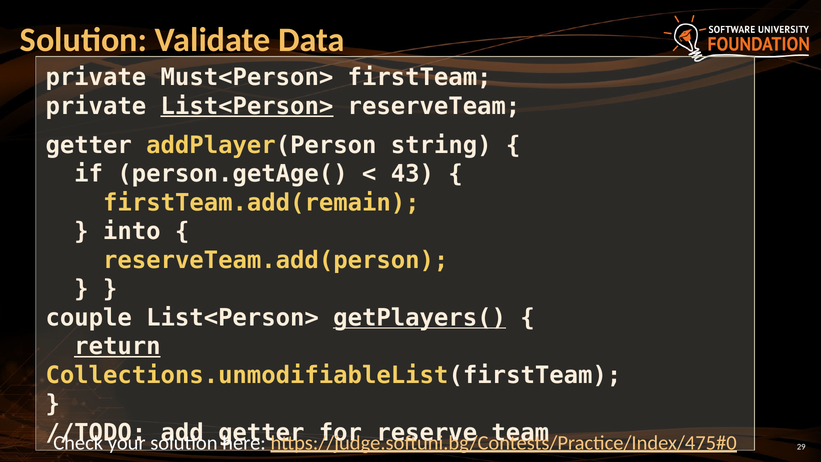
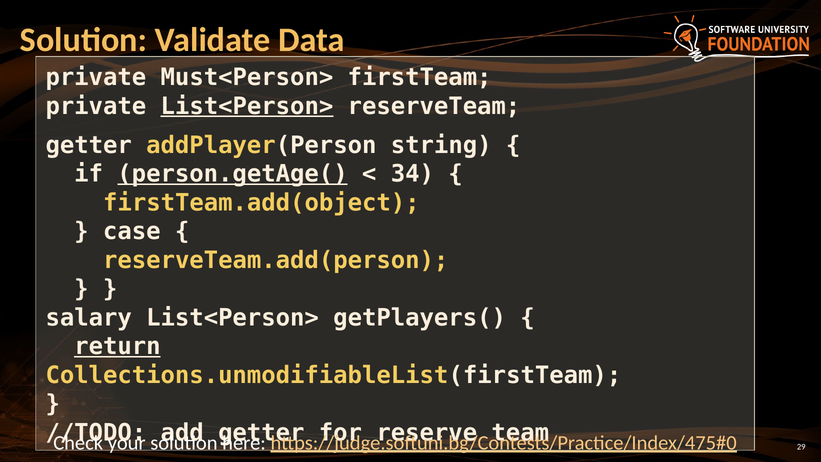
person.getAge( underline: none -> present
43: 43 -> 34
firstTeam.add(remain: firstTeam.add(remain -> firstTeam.add(object
into: into -> case
couple: couple -> salary
getPlayers( underline: present -> none
